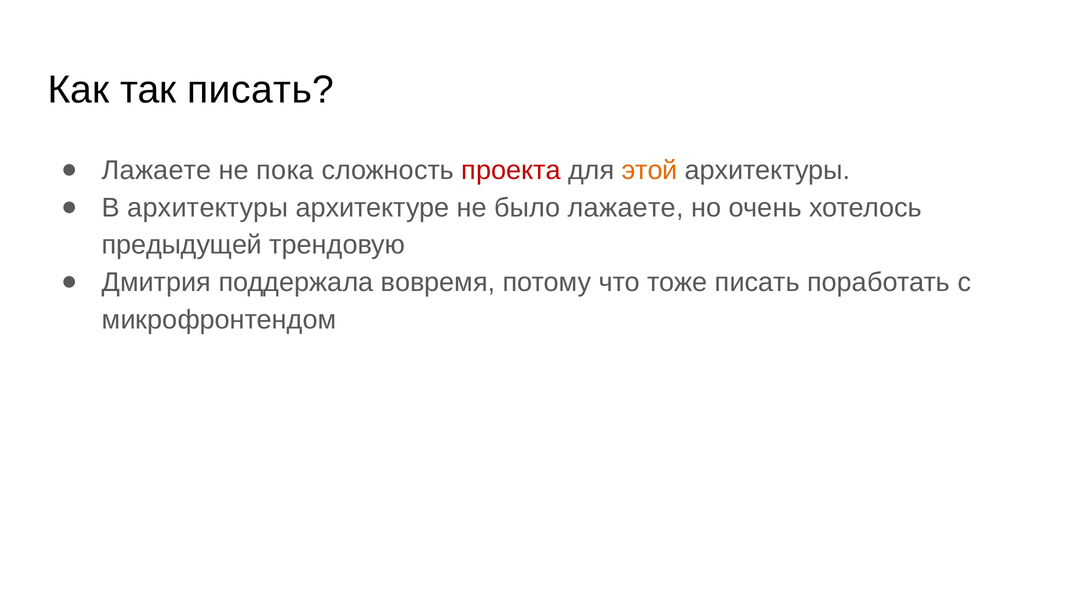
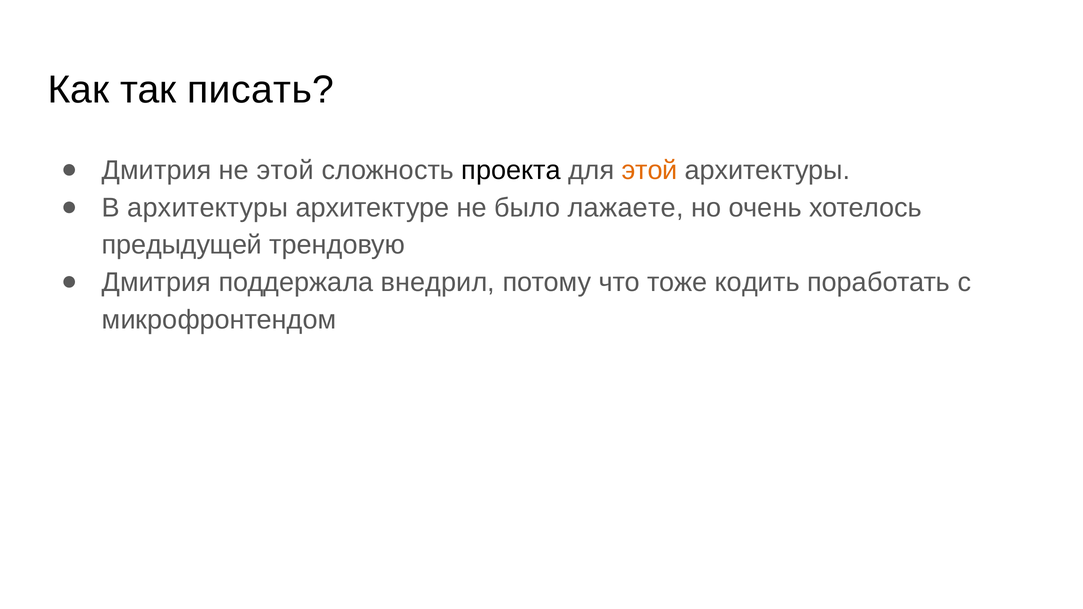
Лажаете at (157, 170): Лажаете -> Дмитрия
не пока: пока -> этой
проекта colour: red -> black
вовремя: вовремя -> внедрил
тоже писать: писать -> кодить
